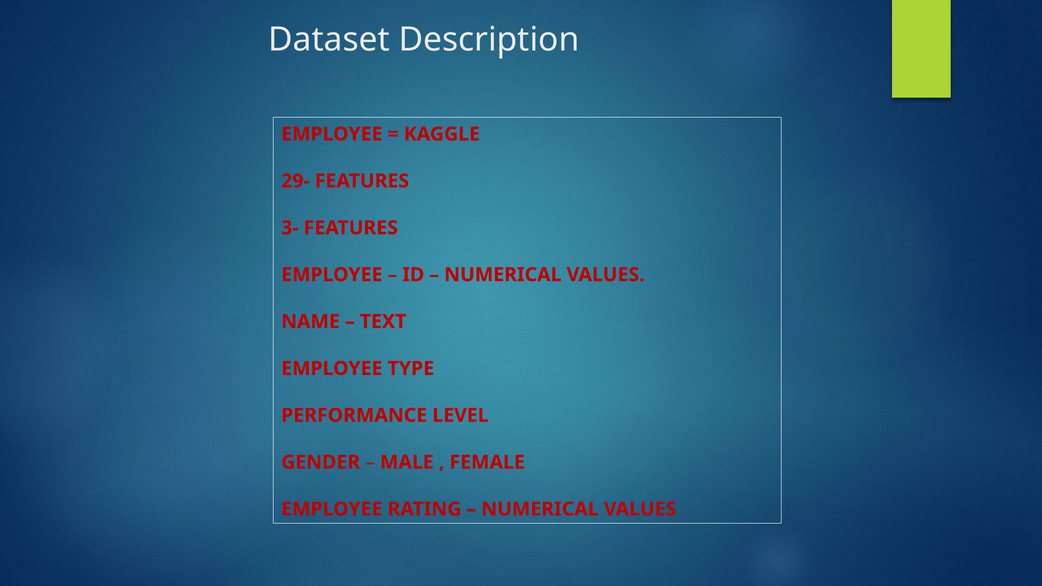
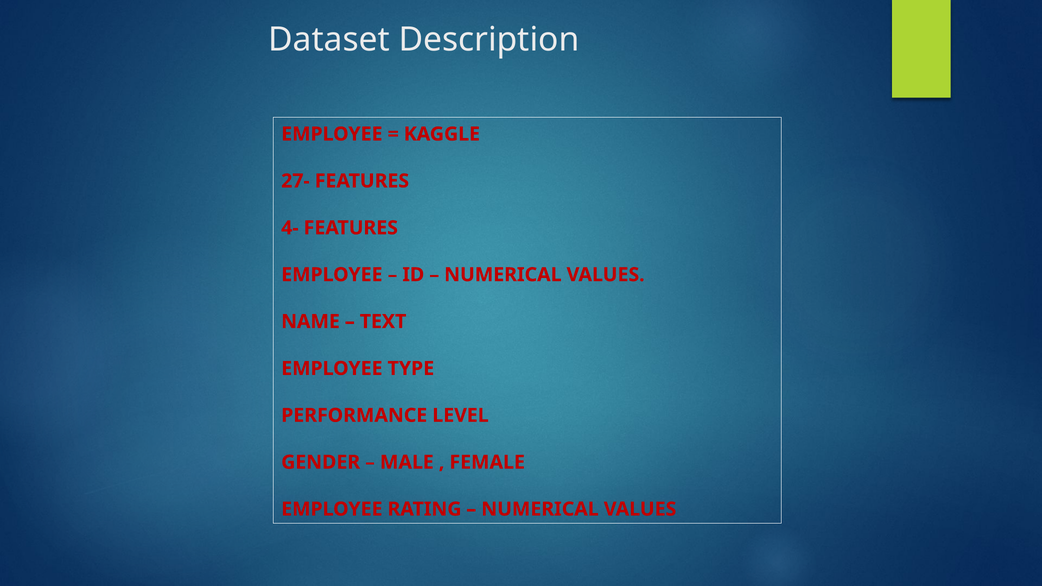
29-: 29- -> 27-
3-: 3- -> 4-
